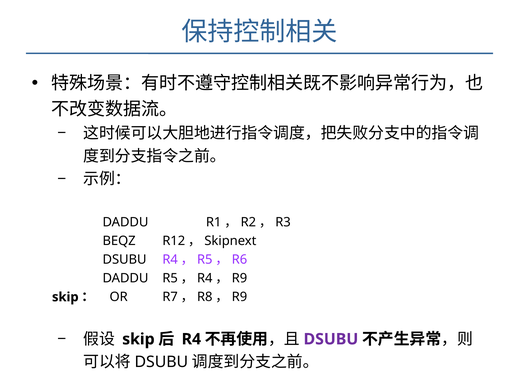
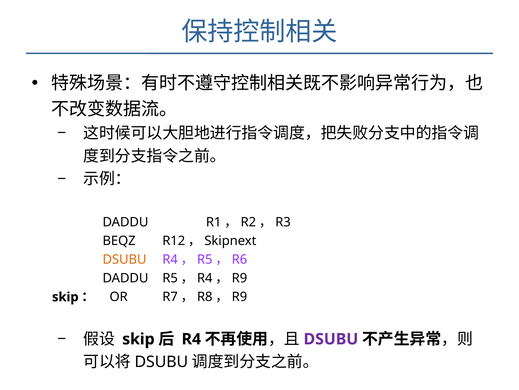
DSUBU at (125, 259) colour: black -> orange
